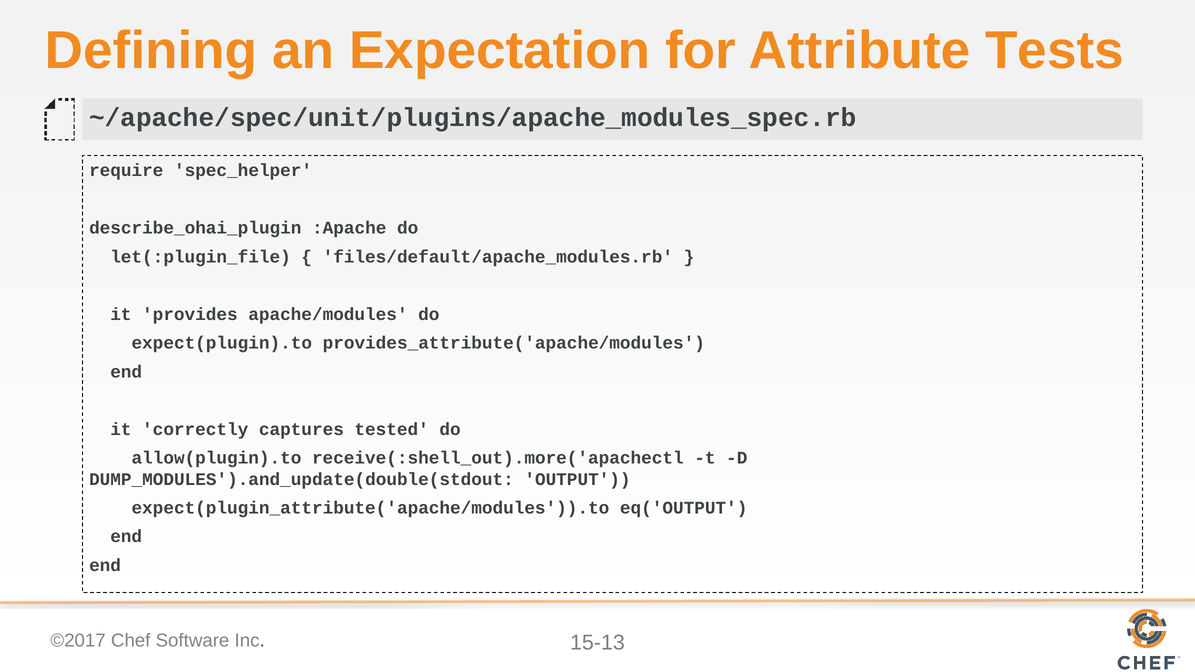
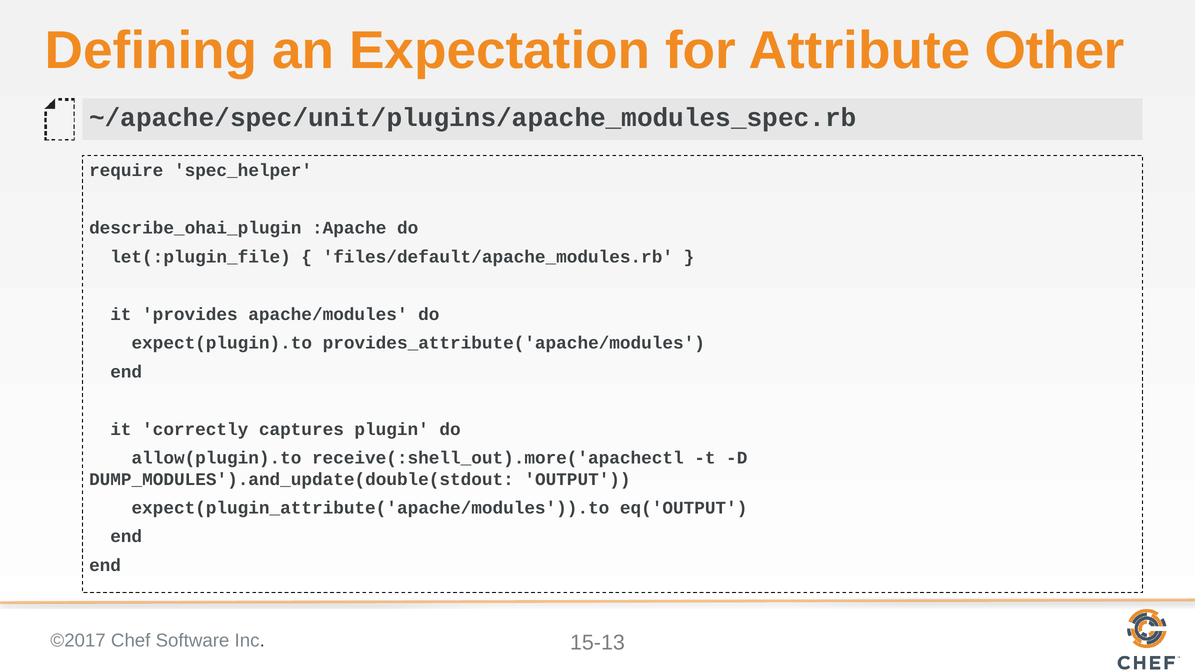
Tests: Tests -> Other
tested: tested -> plugin
